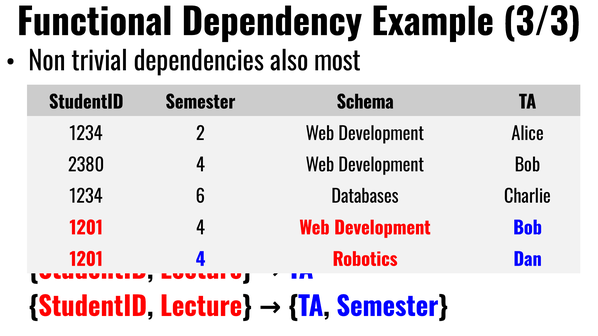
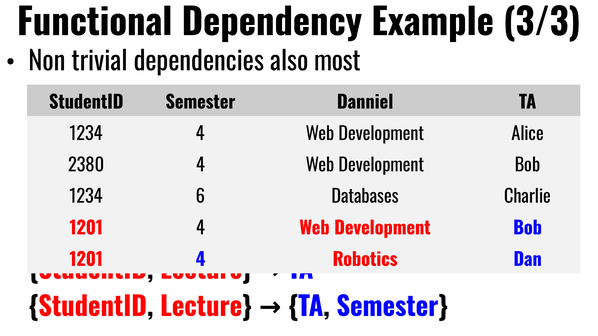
Schema: Schema -> Danniel
1234 2: 2 -> 4
